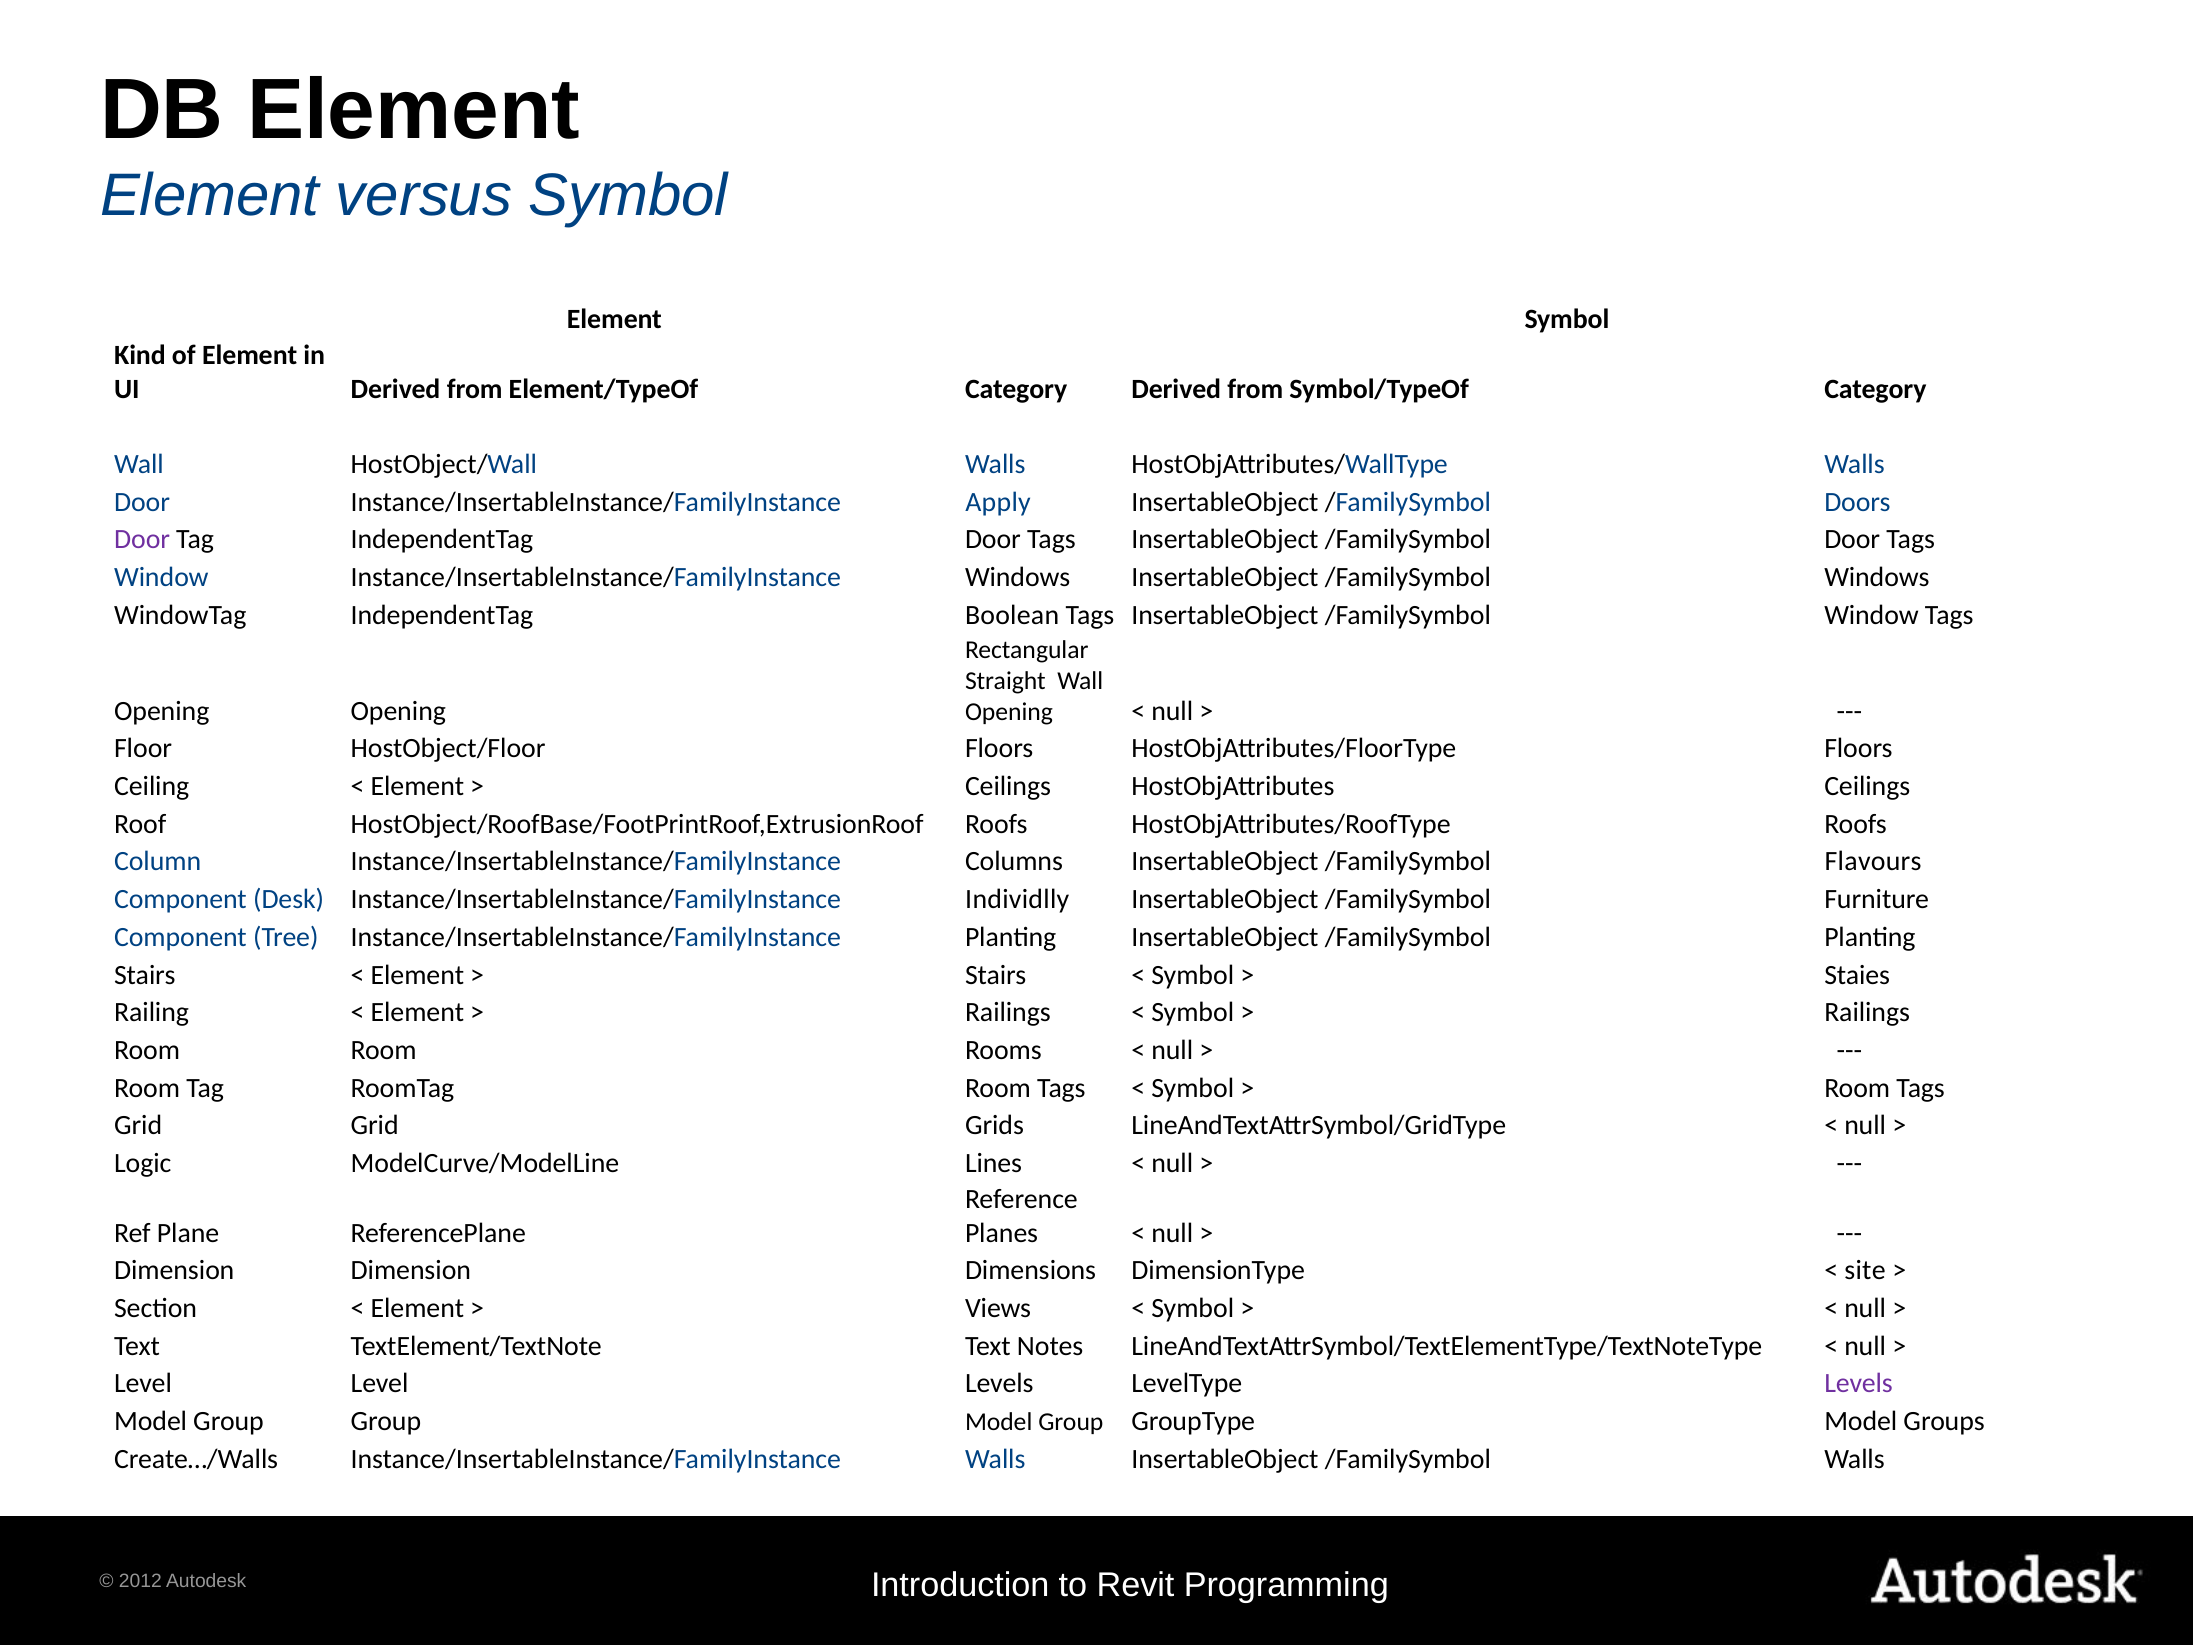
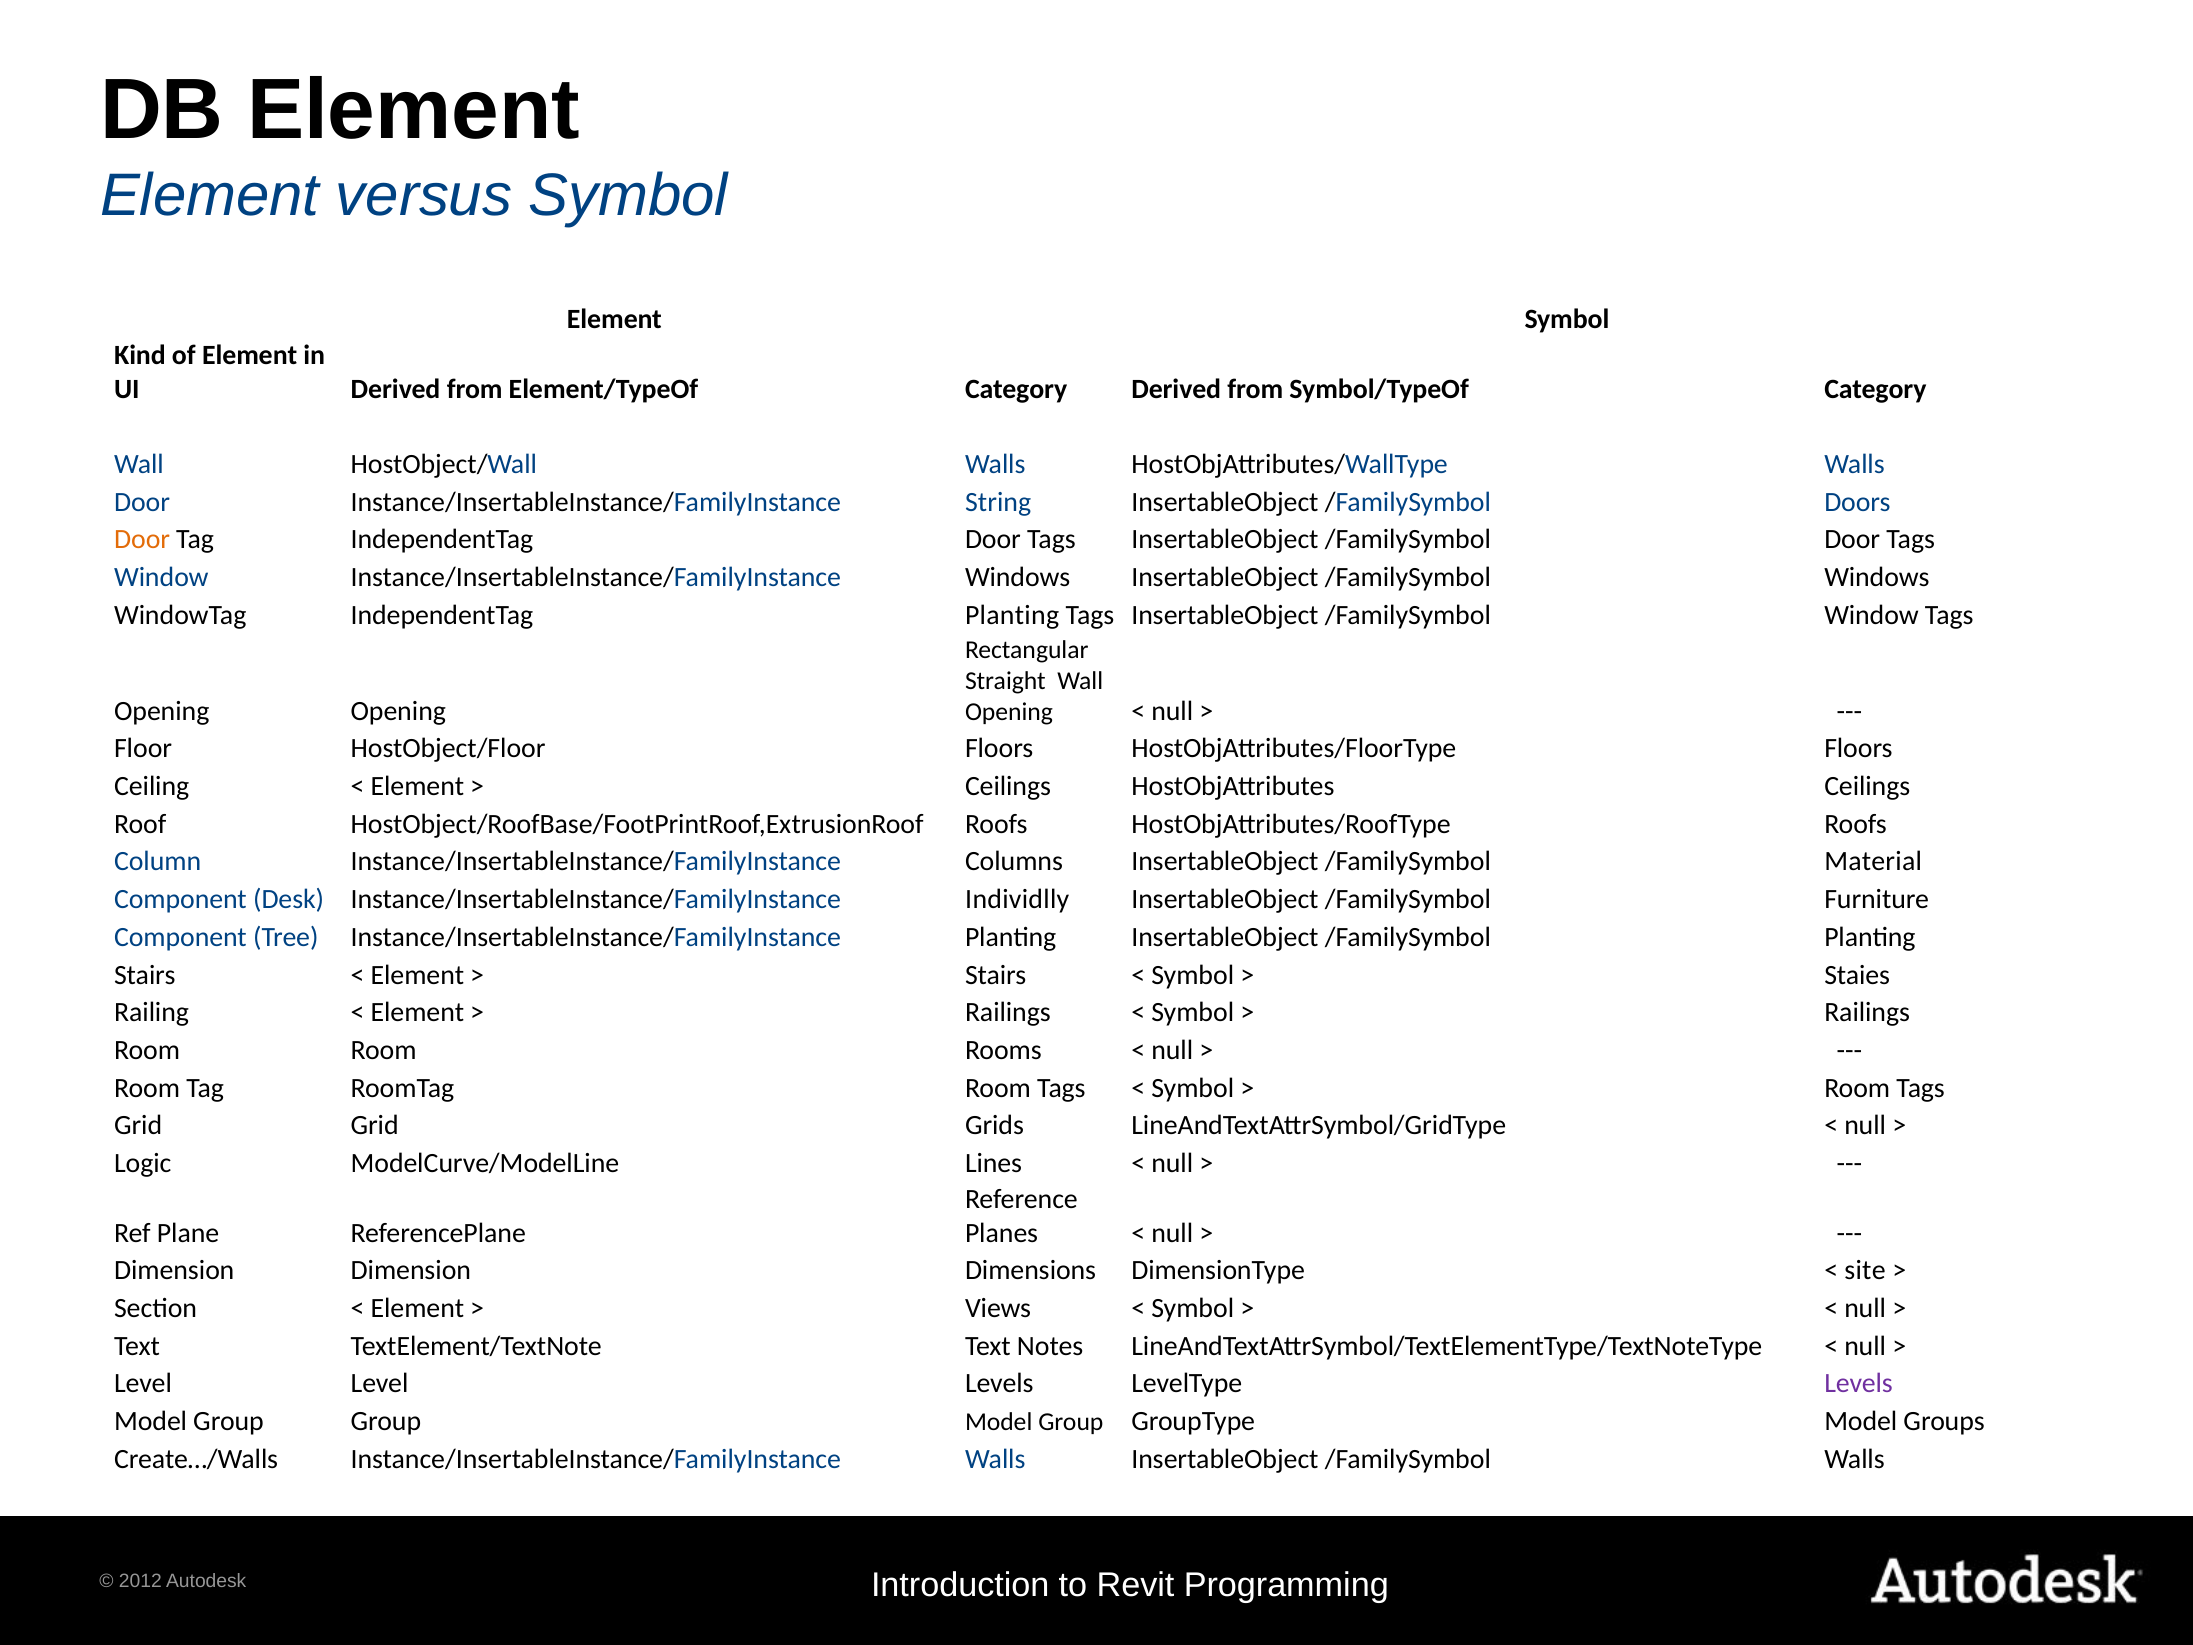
Apply: Apply -> String
Door at (142, 540) colour: purple -> orange
IndependentTag Boolean: Boolean -> Planting
Flavours: Flavours -> Material
